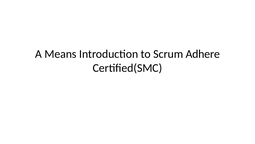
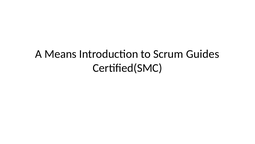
Adhere: Adhere -> Guides
